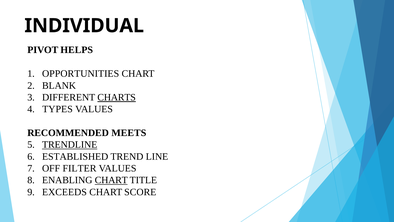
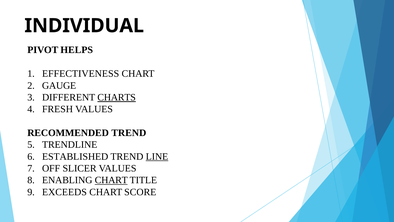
OPPORTUNITIES: OPPORTUNITIES -> EFFECTIVENESS
BLANK: BLANK -> GAUGE
TYPES: TYPES -> FRESH
RECOMMENDED MEETS: MEETS -> TREND
TRENDLINE underline: present -> none
LINE underline: none -> present
FILTER: FILTER -> SLICER
